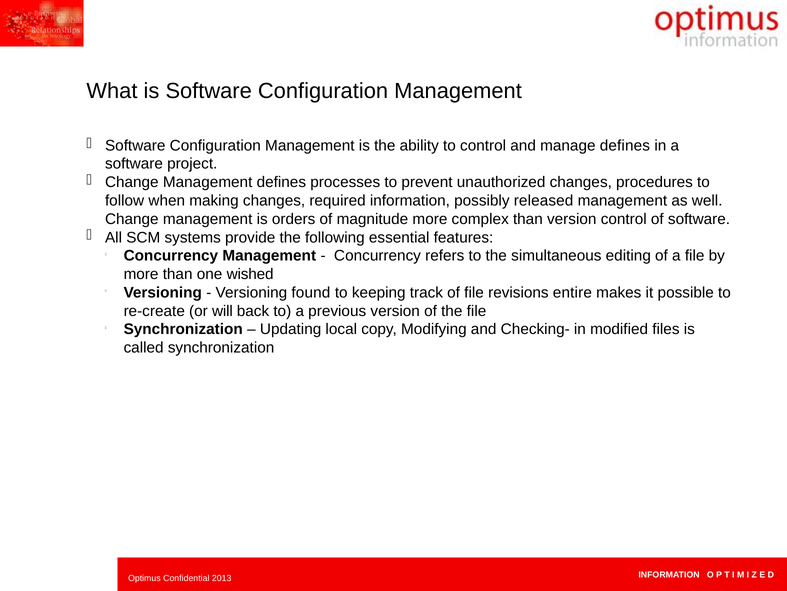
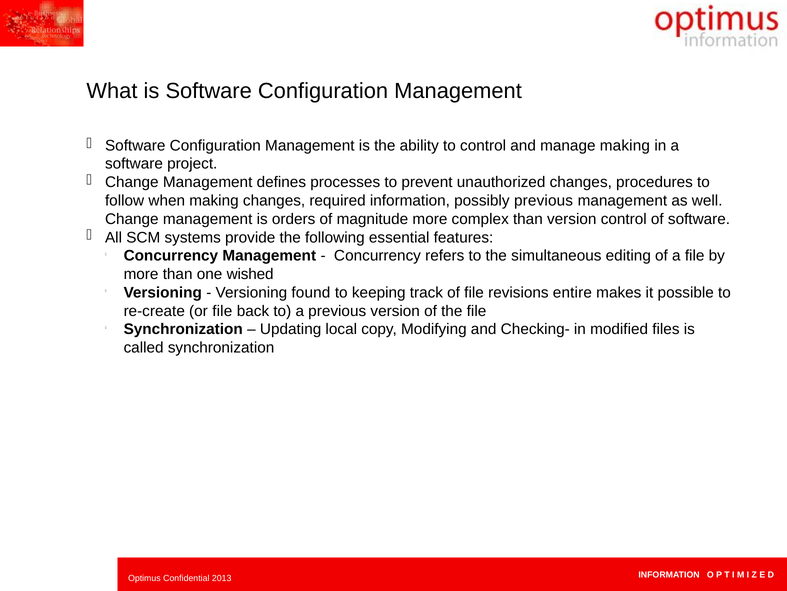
manage defines: defines -> making
possibly released: released -> previous
or will: will -> file
